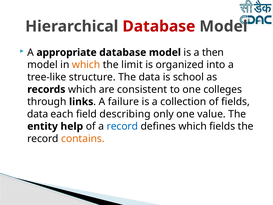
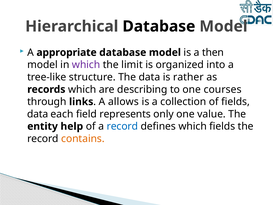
Database at (159, 26) colour: red -> black
which at (86, 65) colour: orange -> purple
school: school -> rather
consistent: consistent -> describing
colleges: colleges -> courses
failure: failure -> allows
describing: describing -> represents
